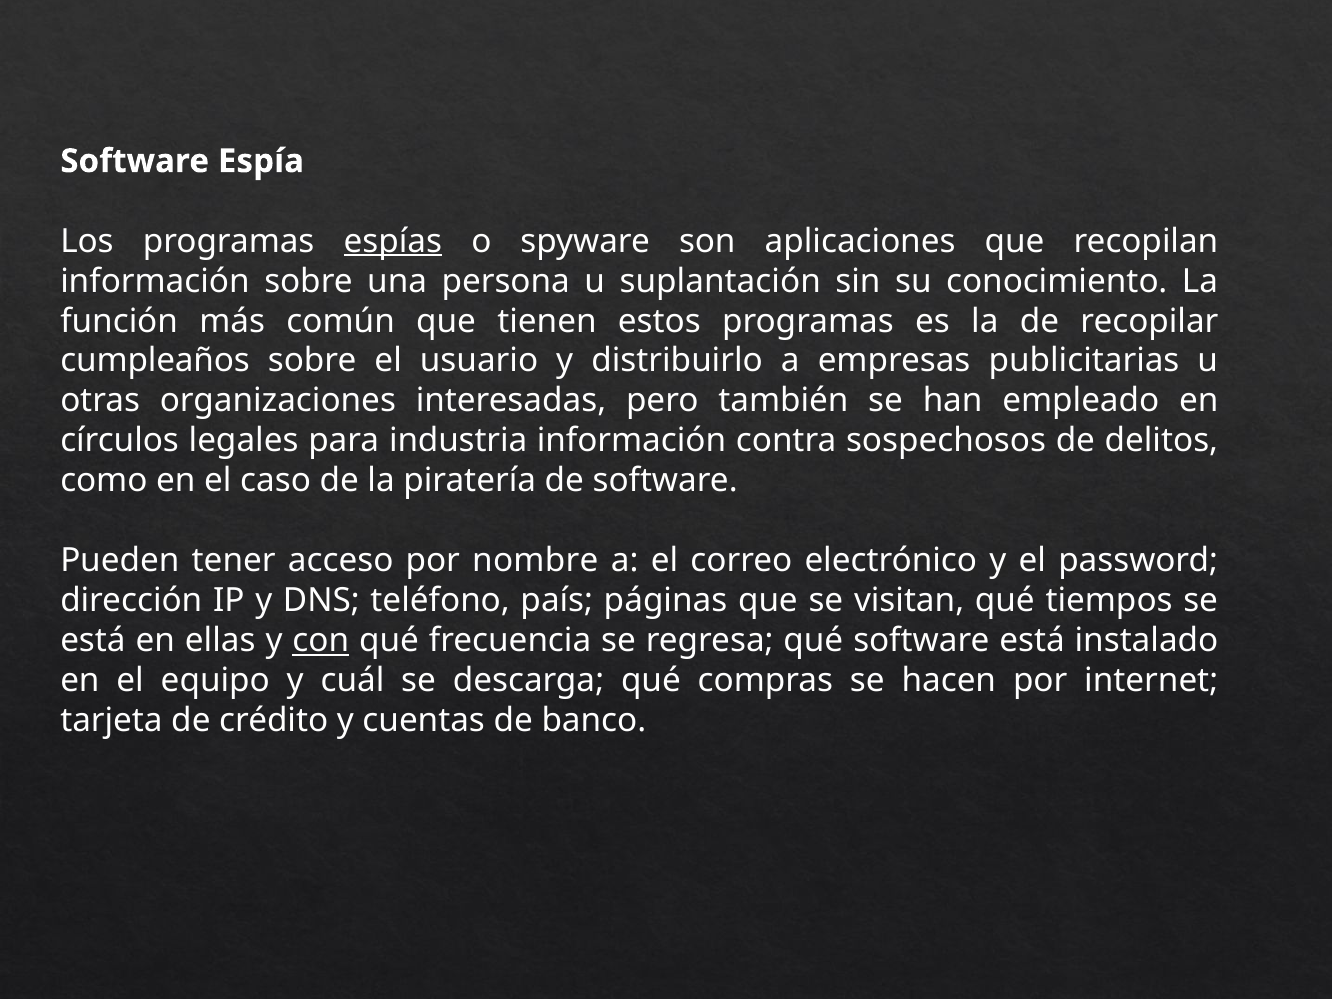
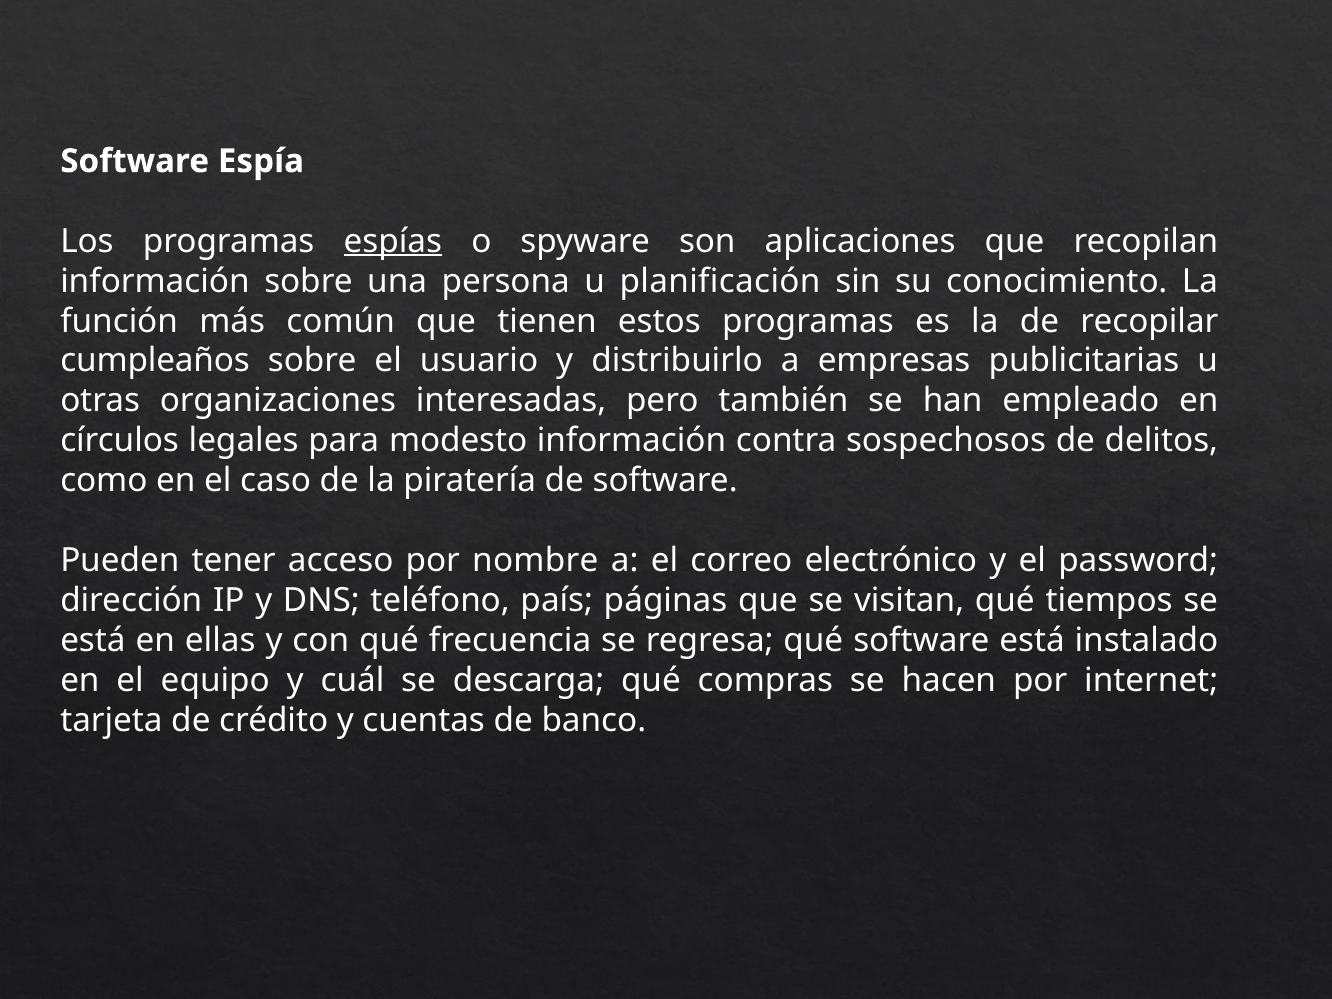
suplantación: suplantación -> planificación
industria: industria -> modesto
con underline: present -> none
